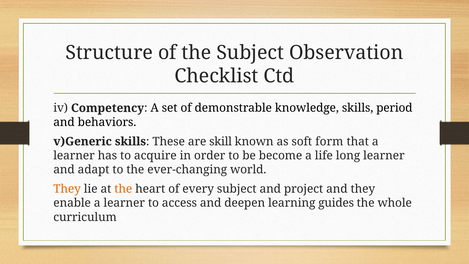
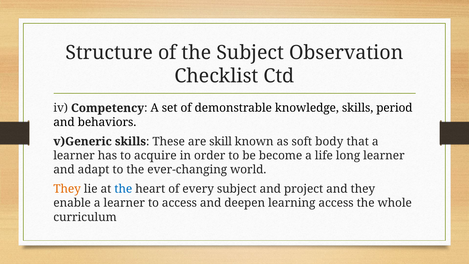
form: form -> body
the at (123, 189) colour: orange -> blue
learning guides: guides -> access
